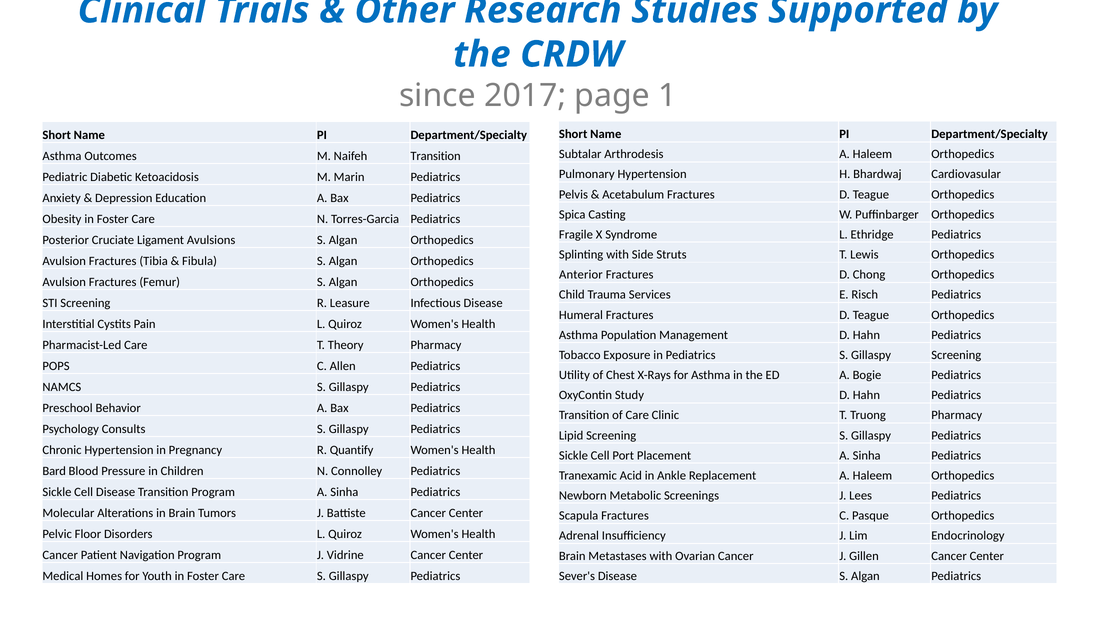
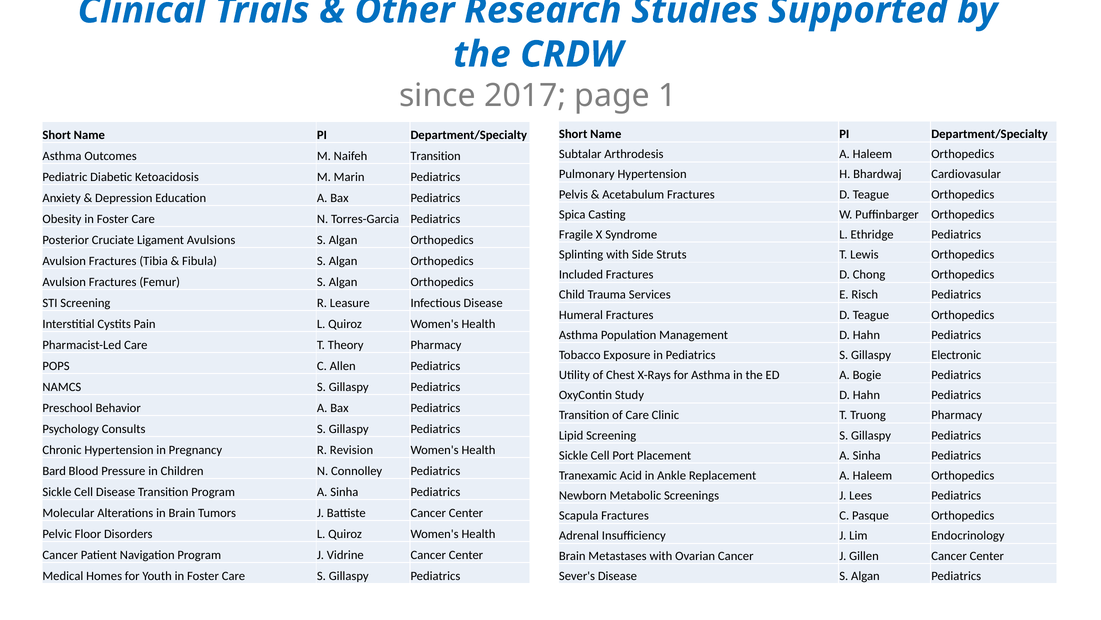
Anterior: Anterior -> Included
Gillaspy Screening: Screening -> Electronic
Quantify: Quantify -> Revision
